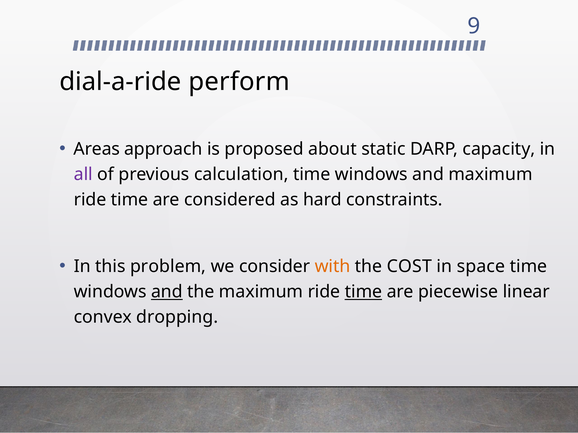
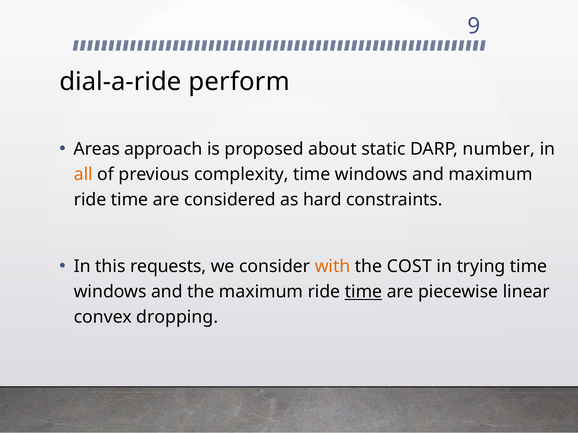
capacity: capacity -> number
all colour: purple -> orange
calculation: calculation -> complexity
problem: problem -> requests
space: space -> trying
and at (167, 292) underline: present -> none
